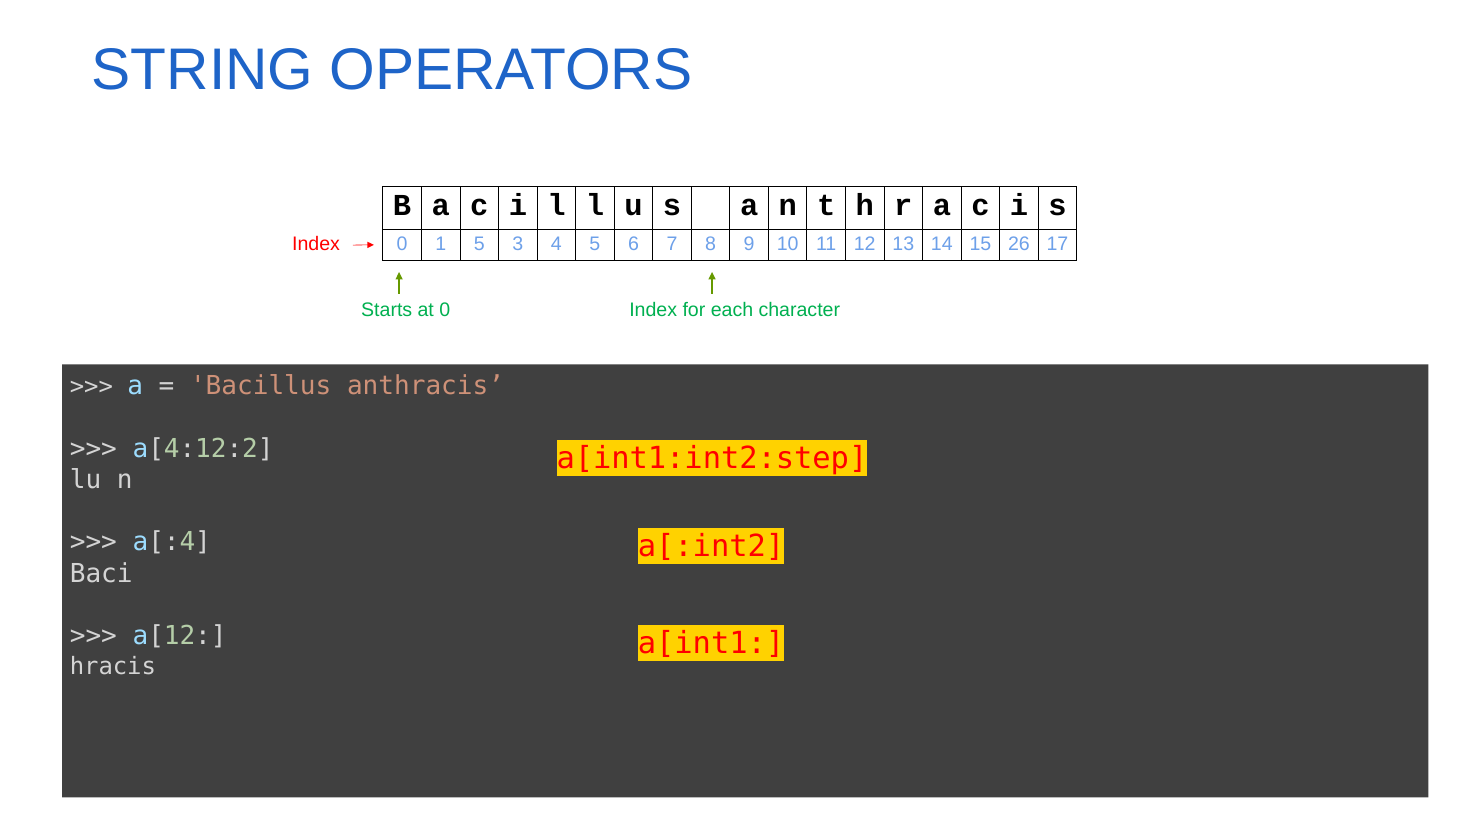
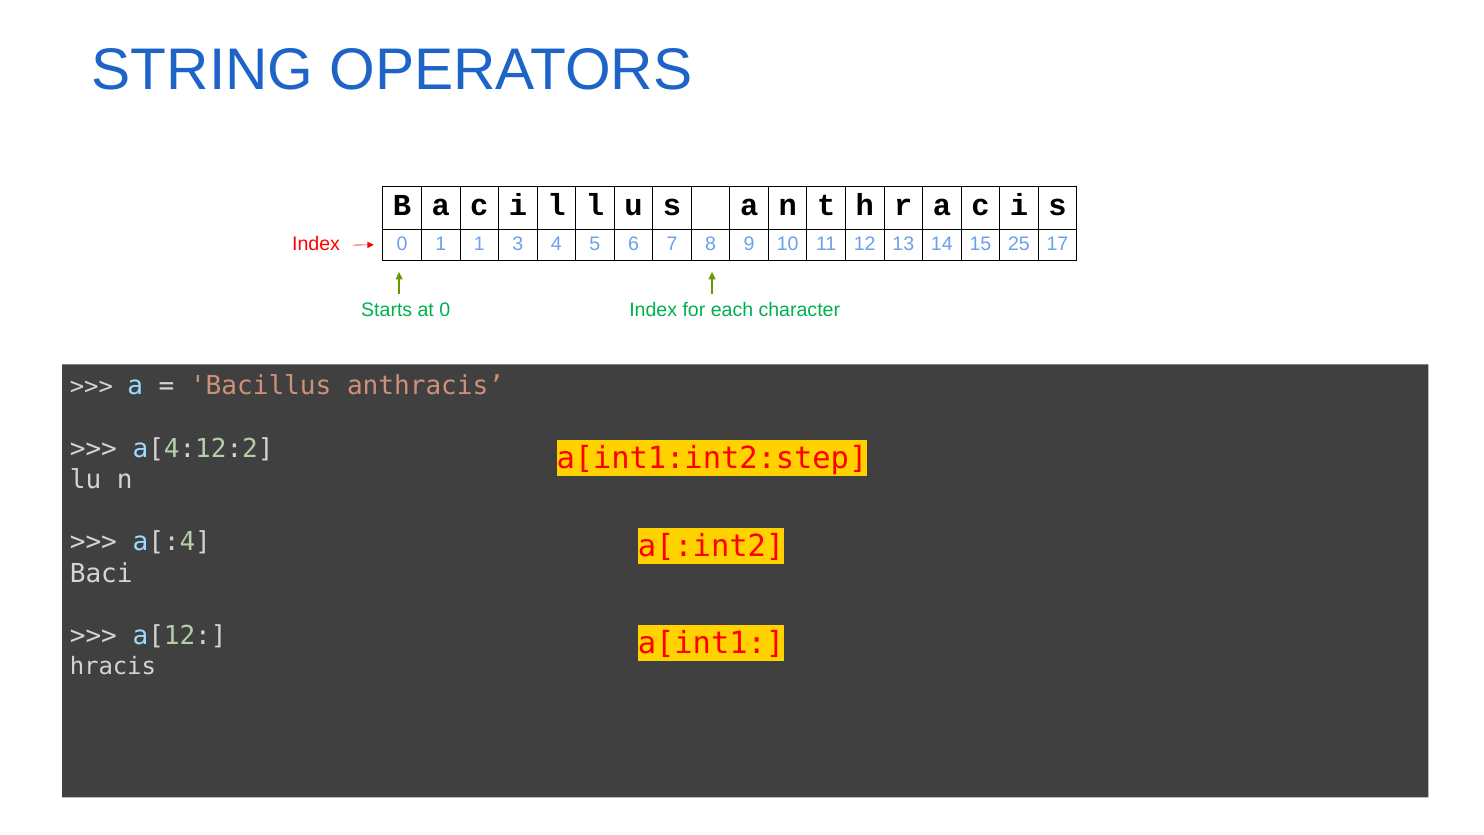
1 5: 5 -> 1
26: 26 -> 25
